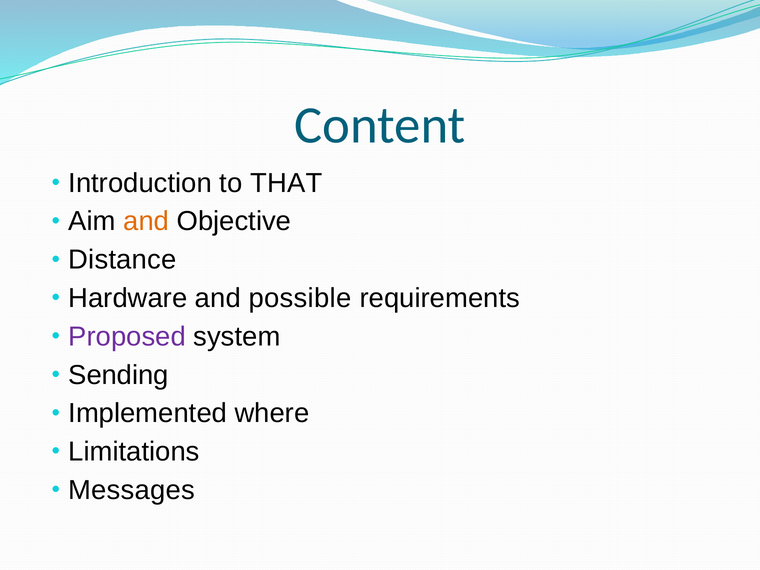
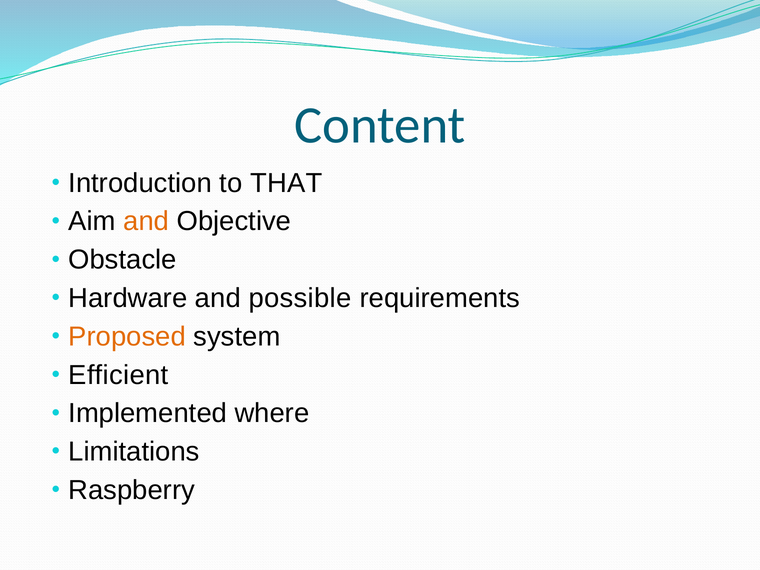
Distance: Distance -> Obstacle
Proposed colour: purple -> orange
Sending: Sending -> Efficient
Messages: Messages -> Raspberry
